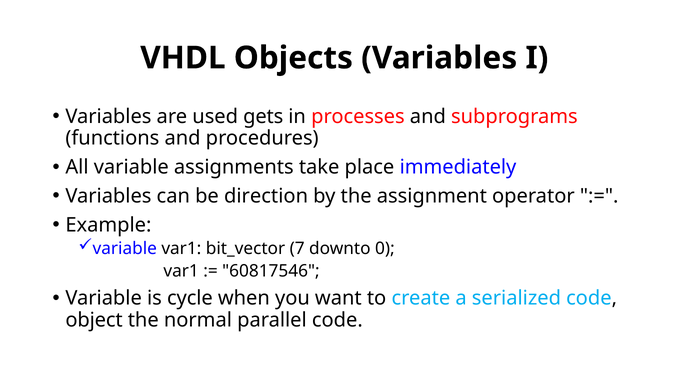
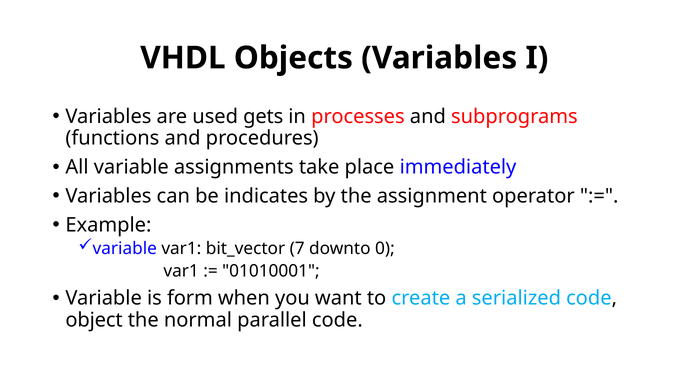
direction: direction -> indicates
60817546: 60817546 -> 01010001
cycle: cycle -> form
